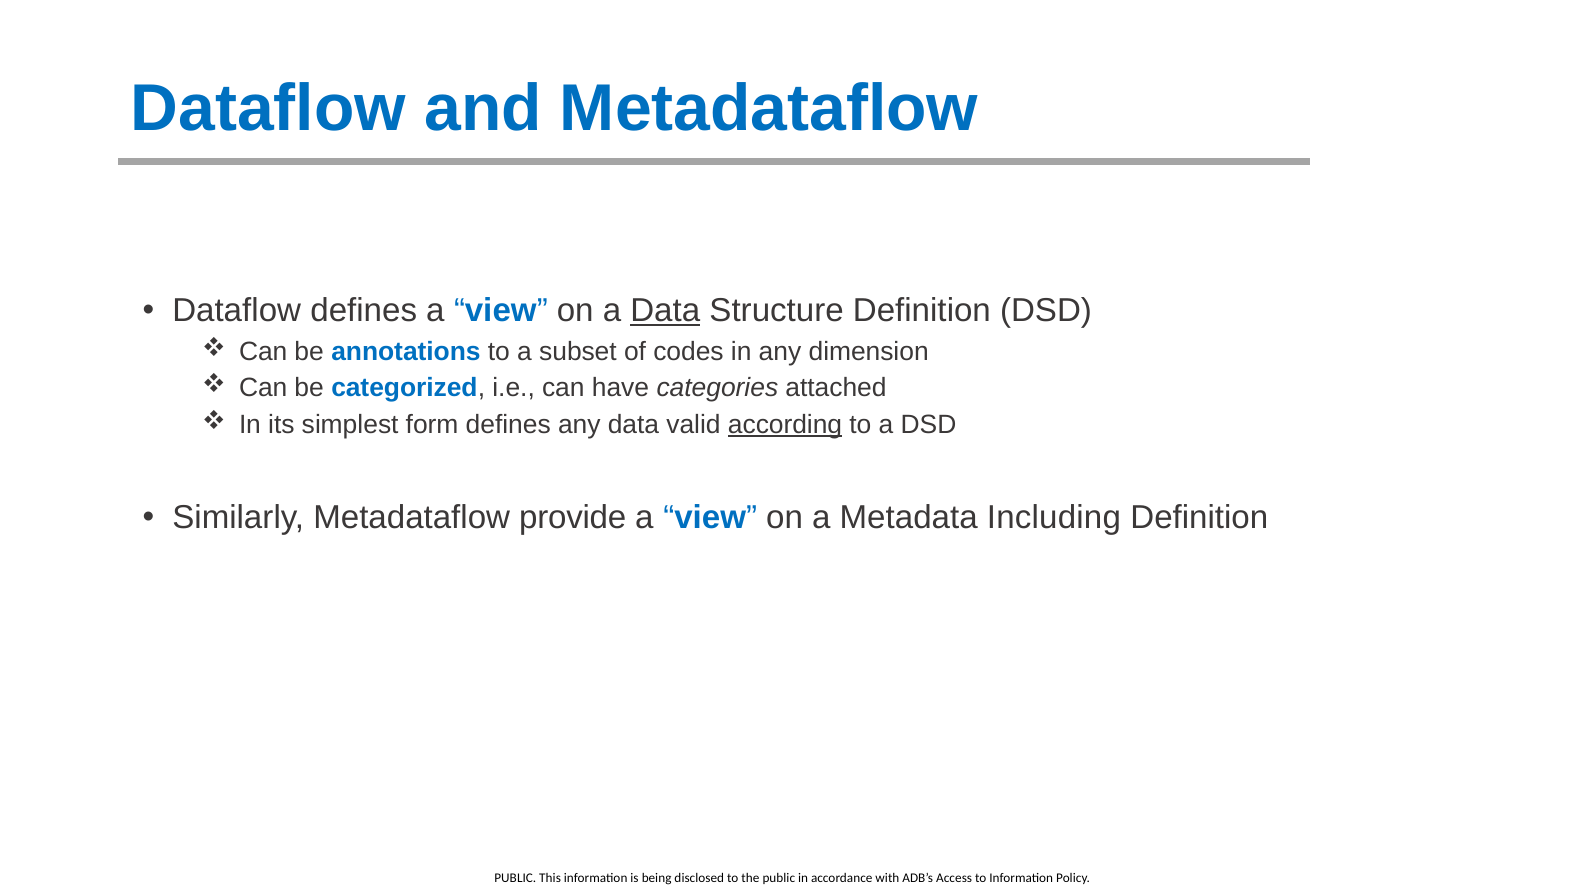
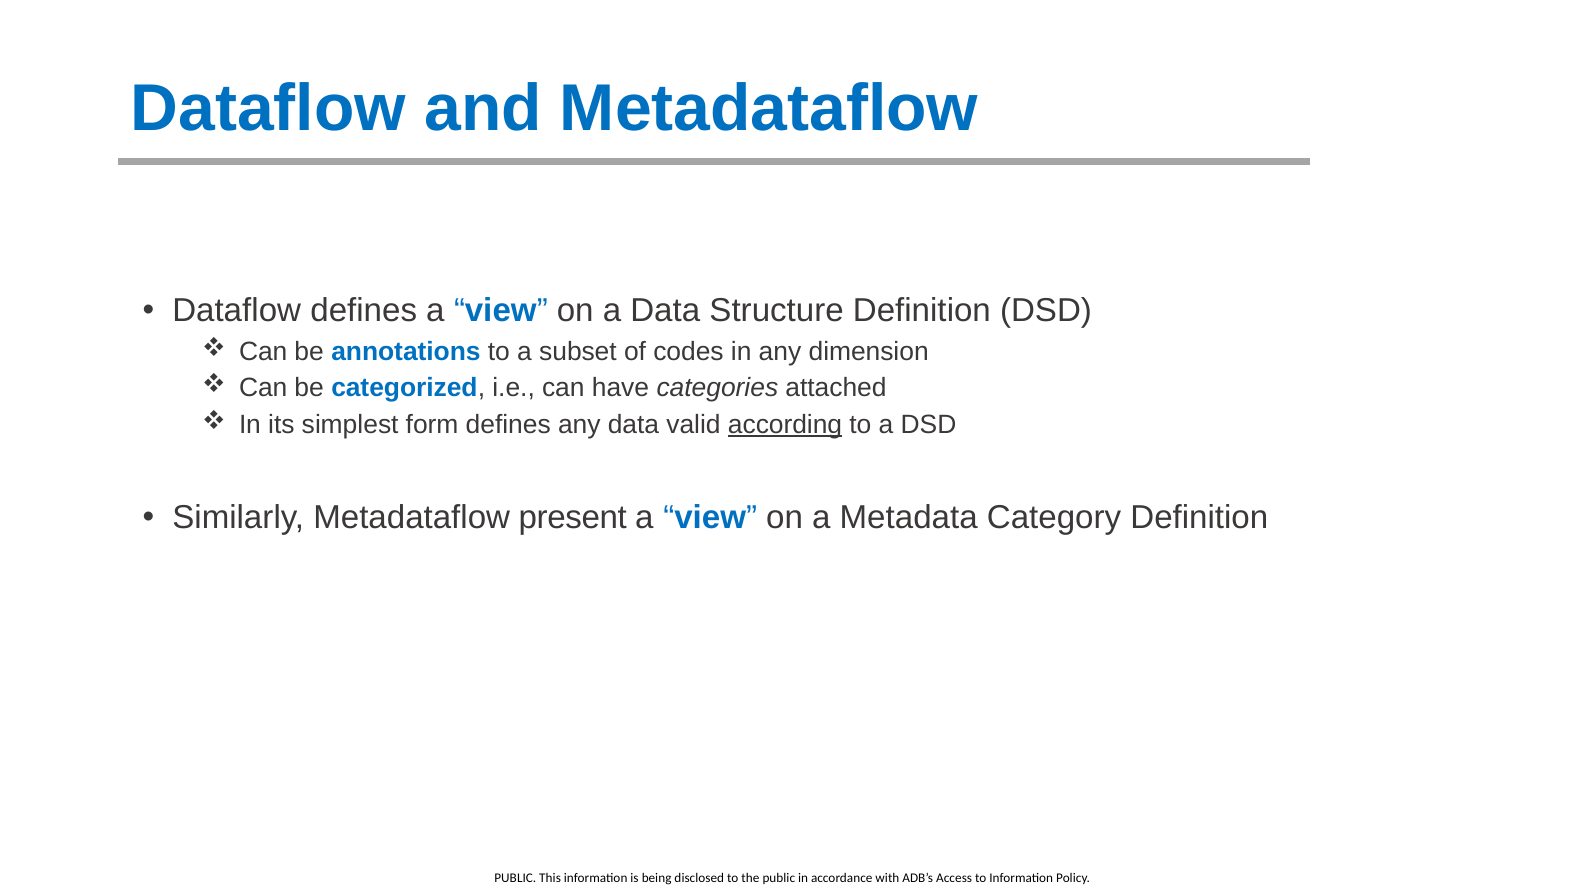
Data at (665, 311) underline: present -> none
provide: provide -> present
Including: Including -> Category
